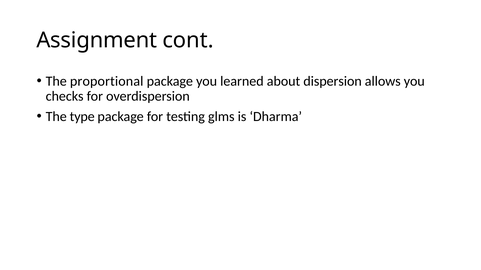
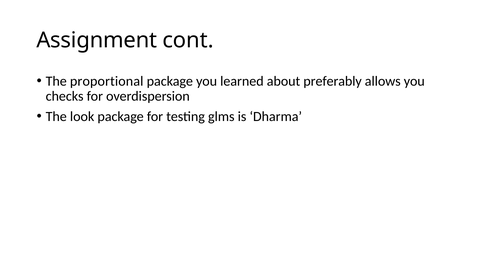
dispersion: dispersion -> preferably
type: type -> look
